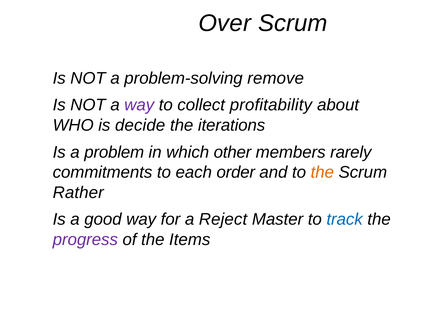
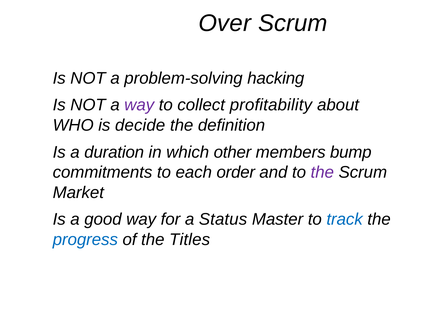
remove: remove -> hacking
iterations: iterations -> definition
problem: problem -> duration
rarely: rarely -> bump
the at (322, 172) colour: orange -> purple
Rather: Rather -> Market
Reject: Reject -> Status
progress colour: purple -> blue
Items: Items -> Titles
